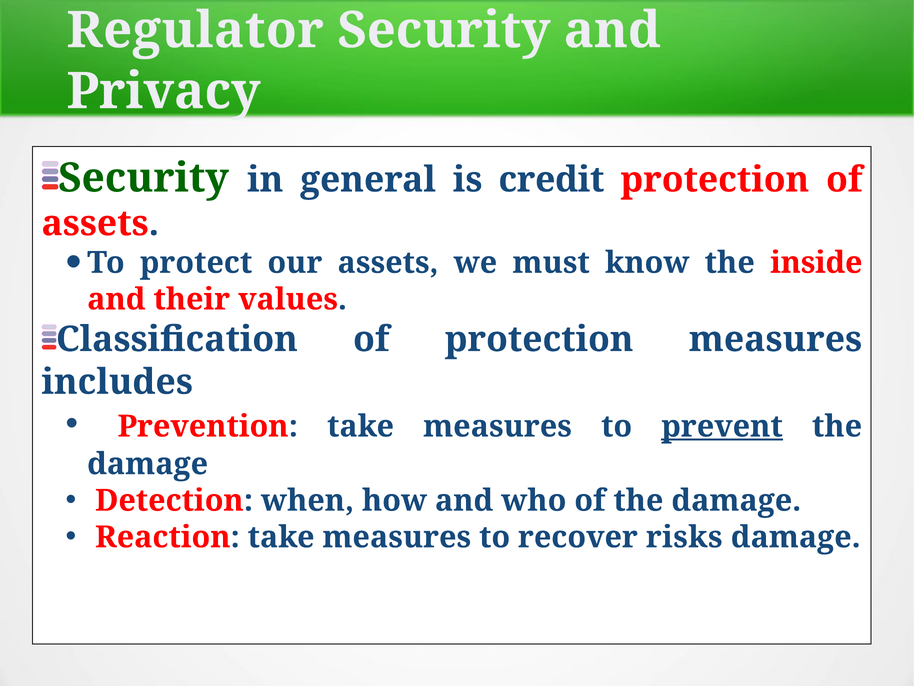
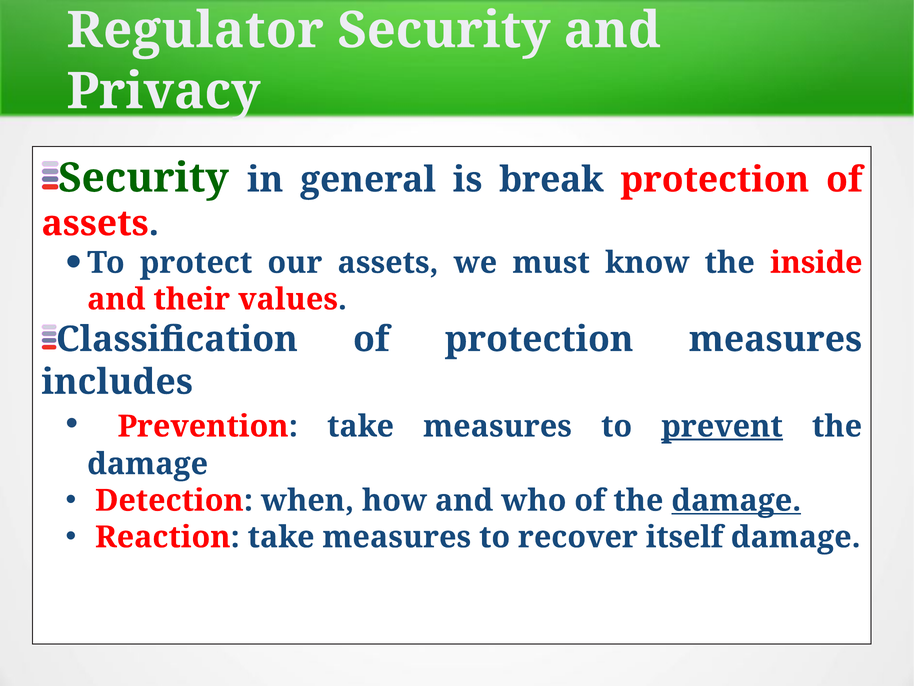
credit: credit -> break
damage at (736, 500) underline: none -> present
risks: risks -> itself
